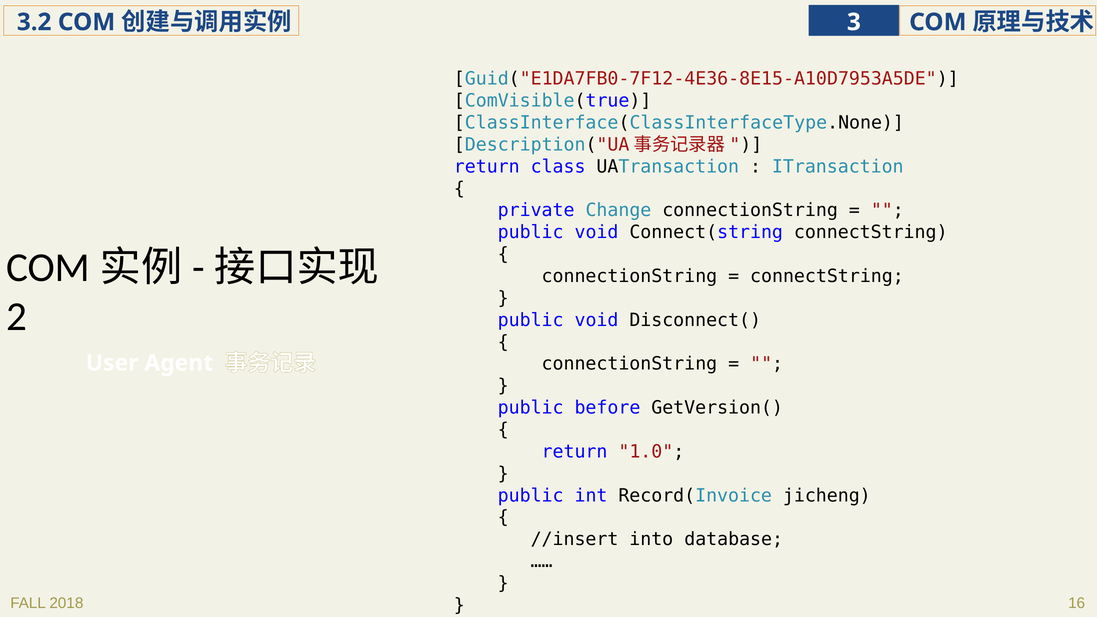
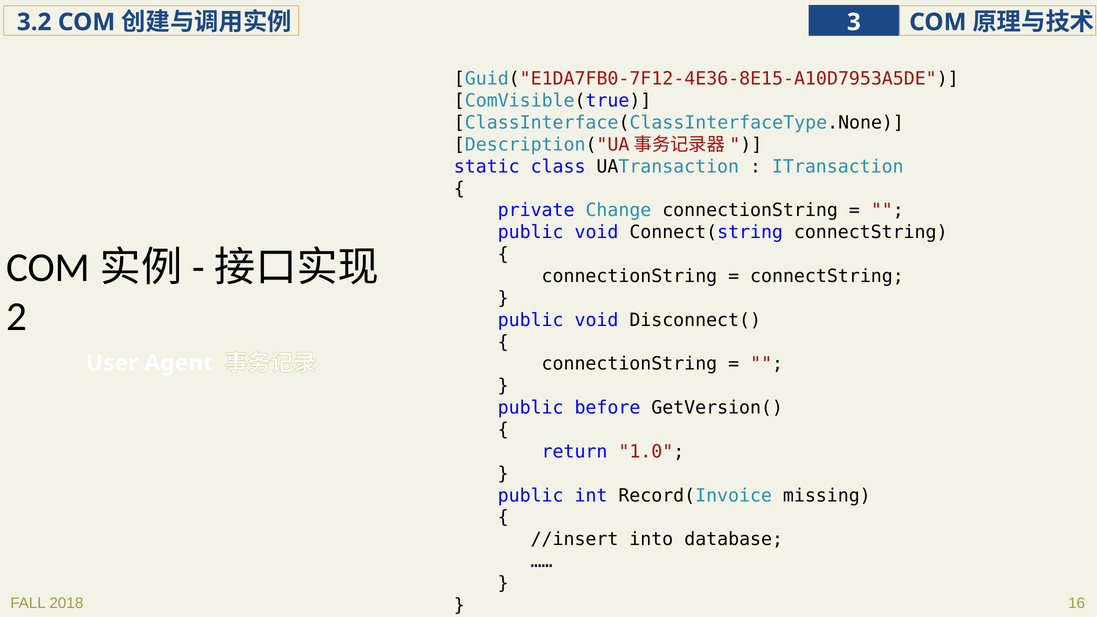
return at (487, 167): return -> static
jicheng: jicheng -> missing
